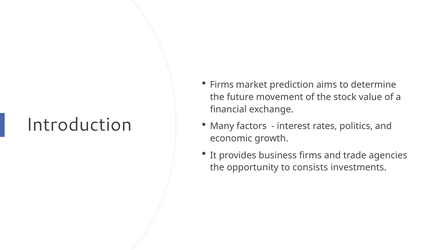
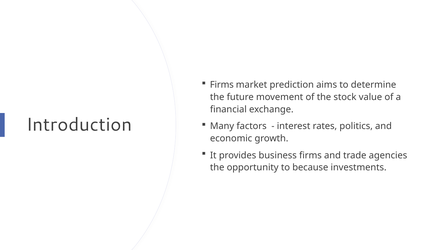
consists: consists -> because
